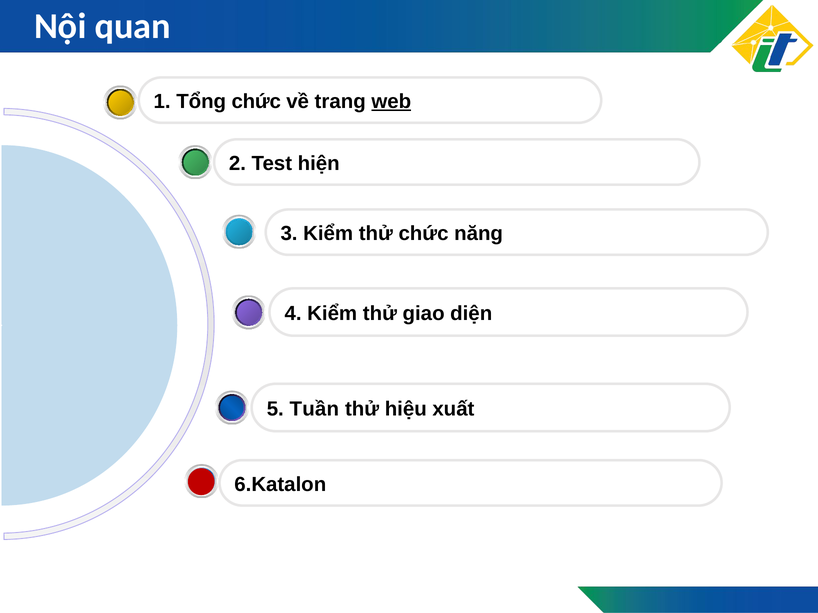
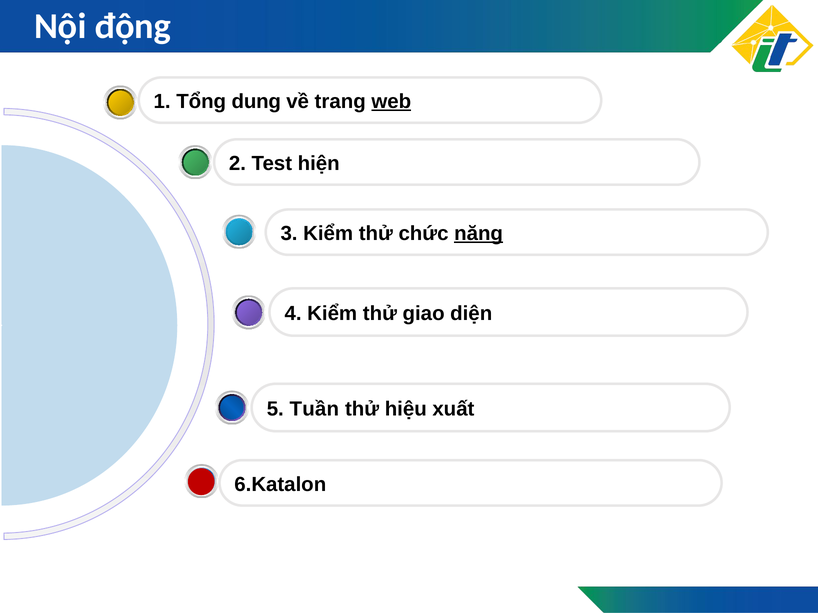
quan: quan -> động
chức at (256, 102): chức -> dung
năng underline: none -> present
